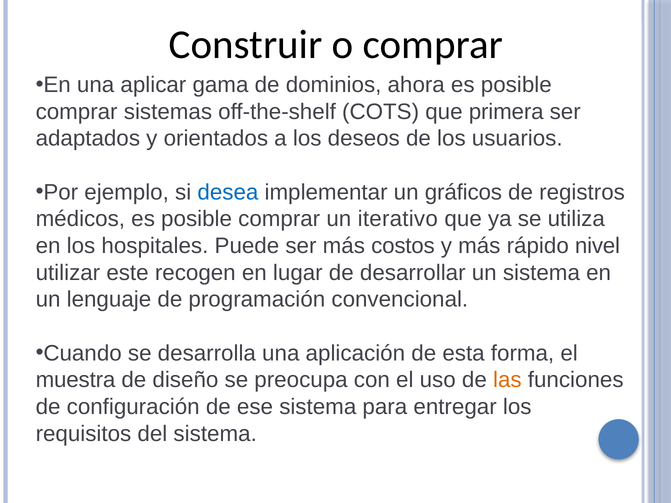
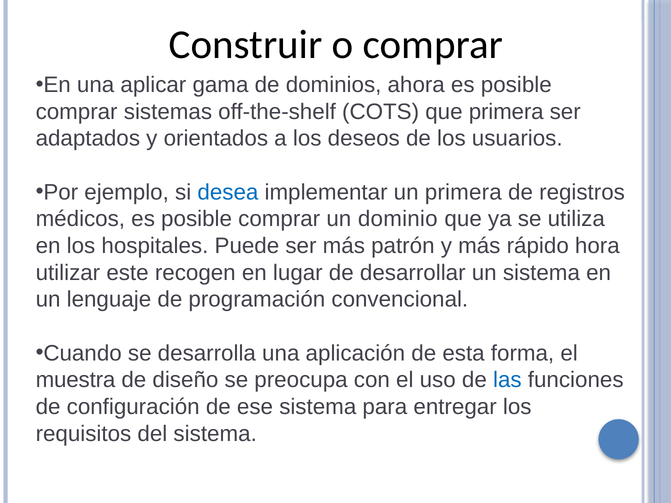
un gráficos: gráficos -> primera
iterativo: iterativo -> dominio
costos: costos -> patrón
nivel: nivel -> hora
las colour: orange -> blue
